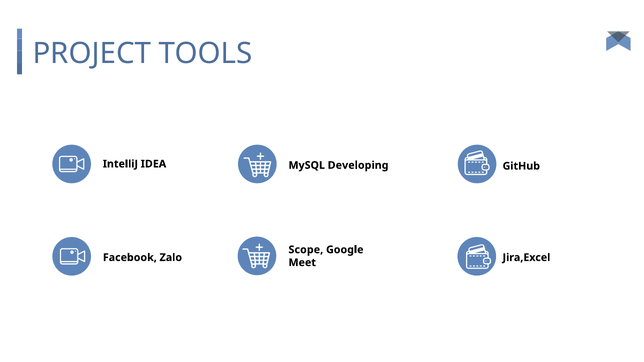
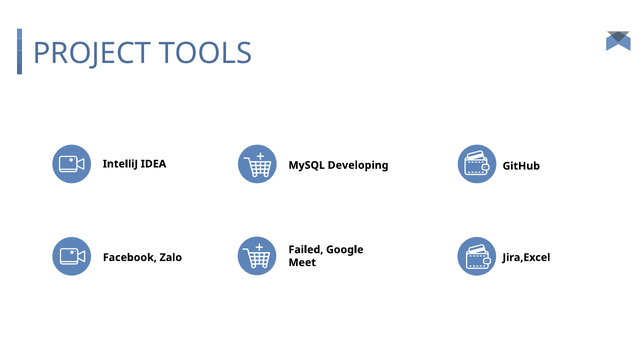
Scope: Scope -> Failed
